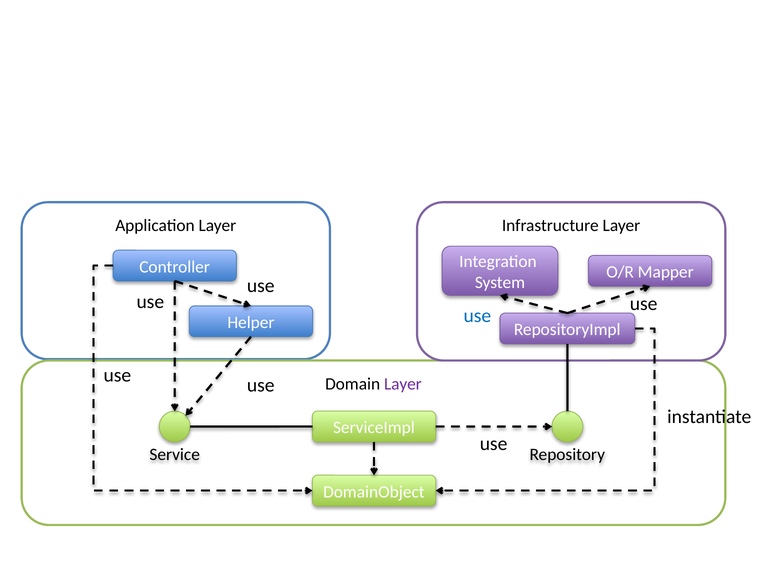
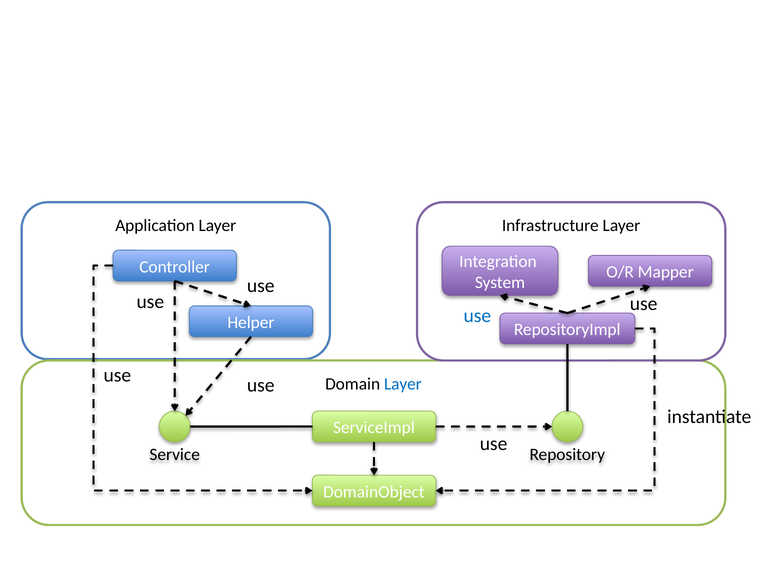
Layer at (403, 384) colour: purple -> blue
